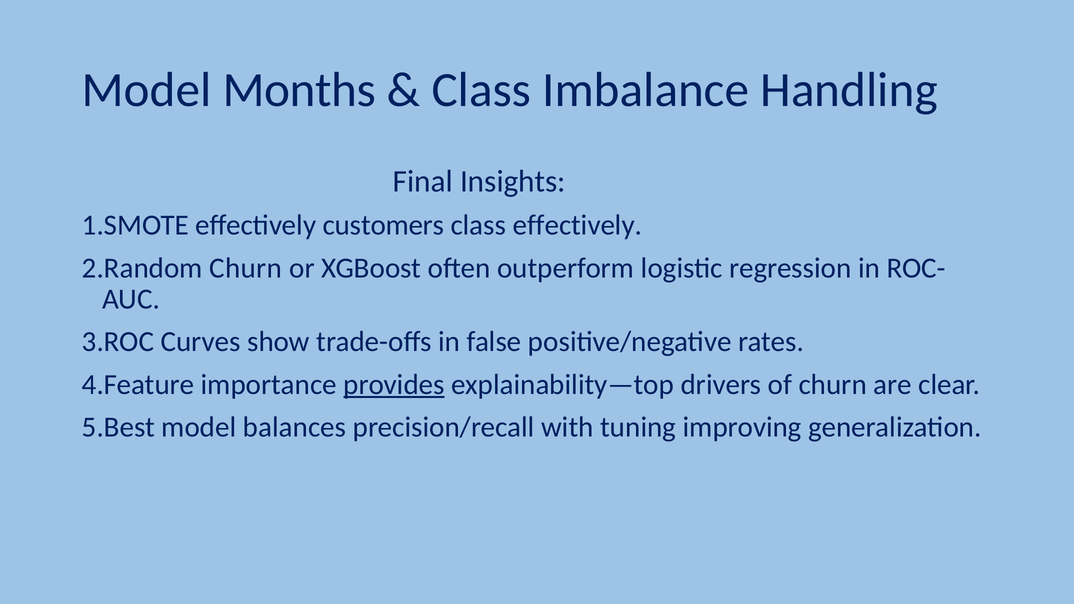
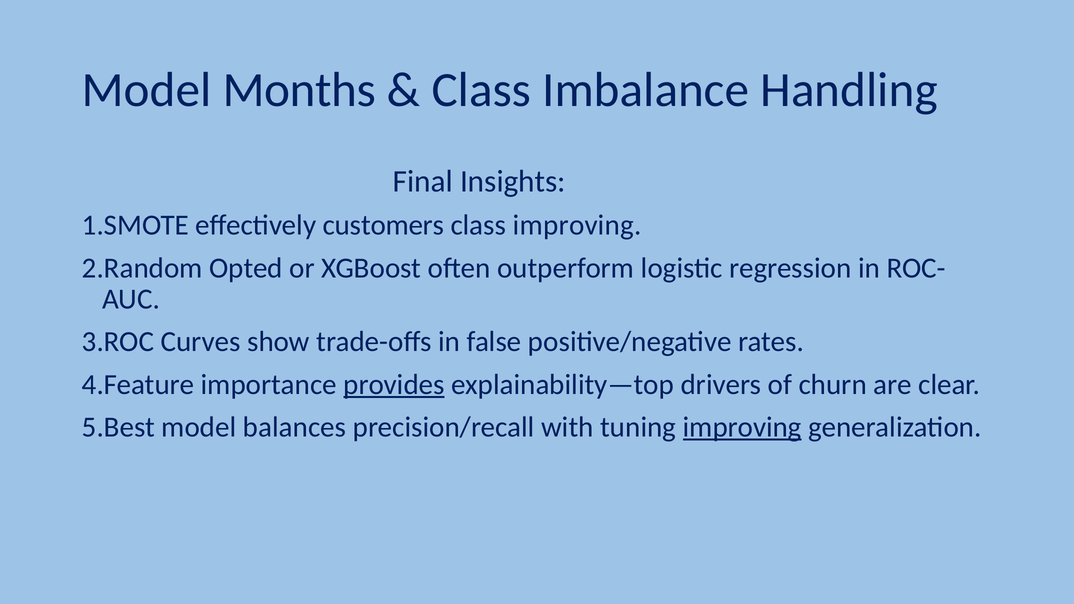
class effectively: effectively -> improving
Churn at (246, 268): Churn -> Opted
improving at (742, 427) underline: none -> present
